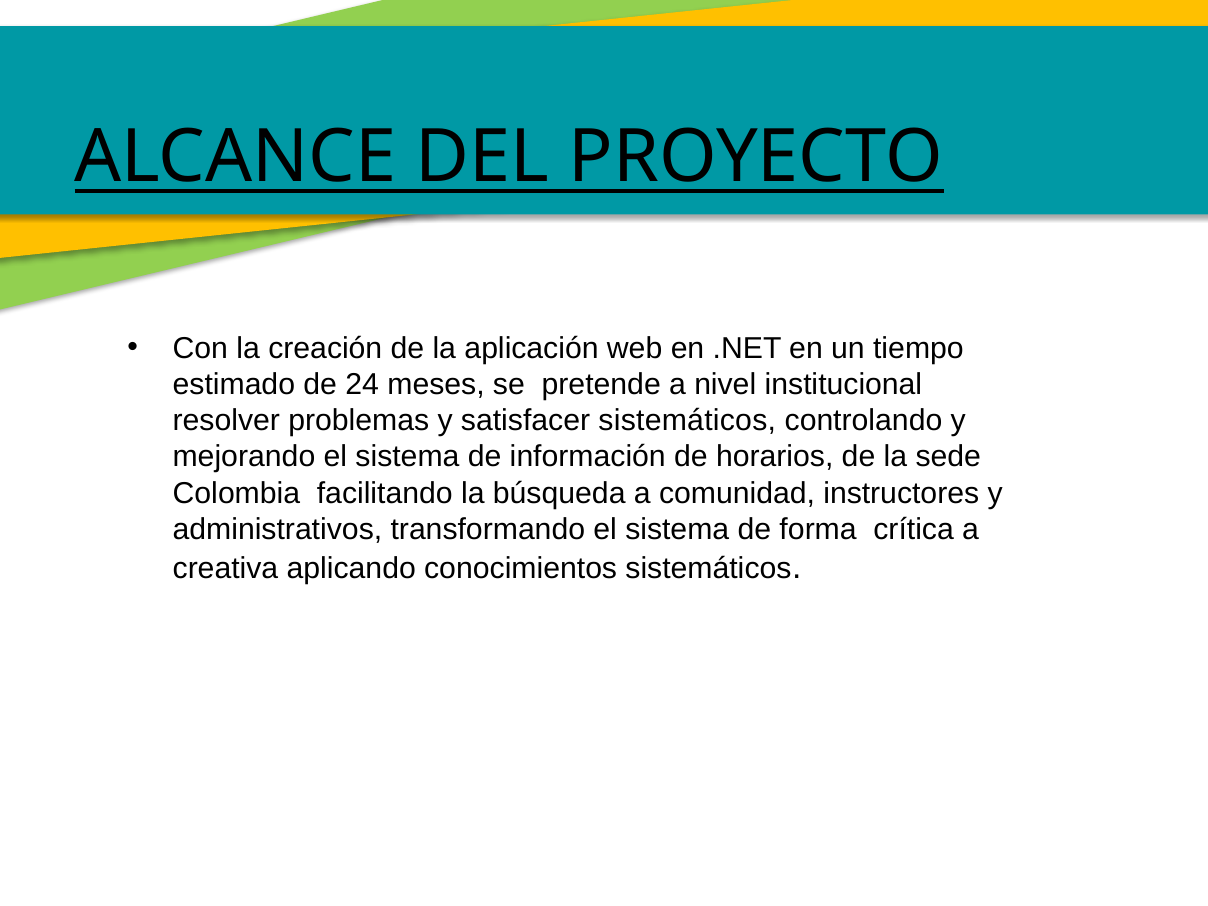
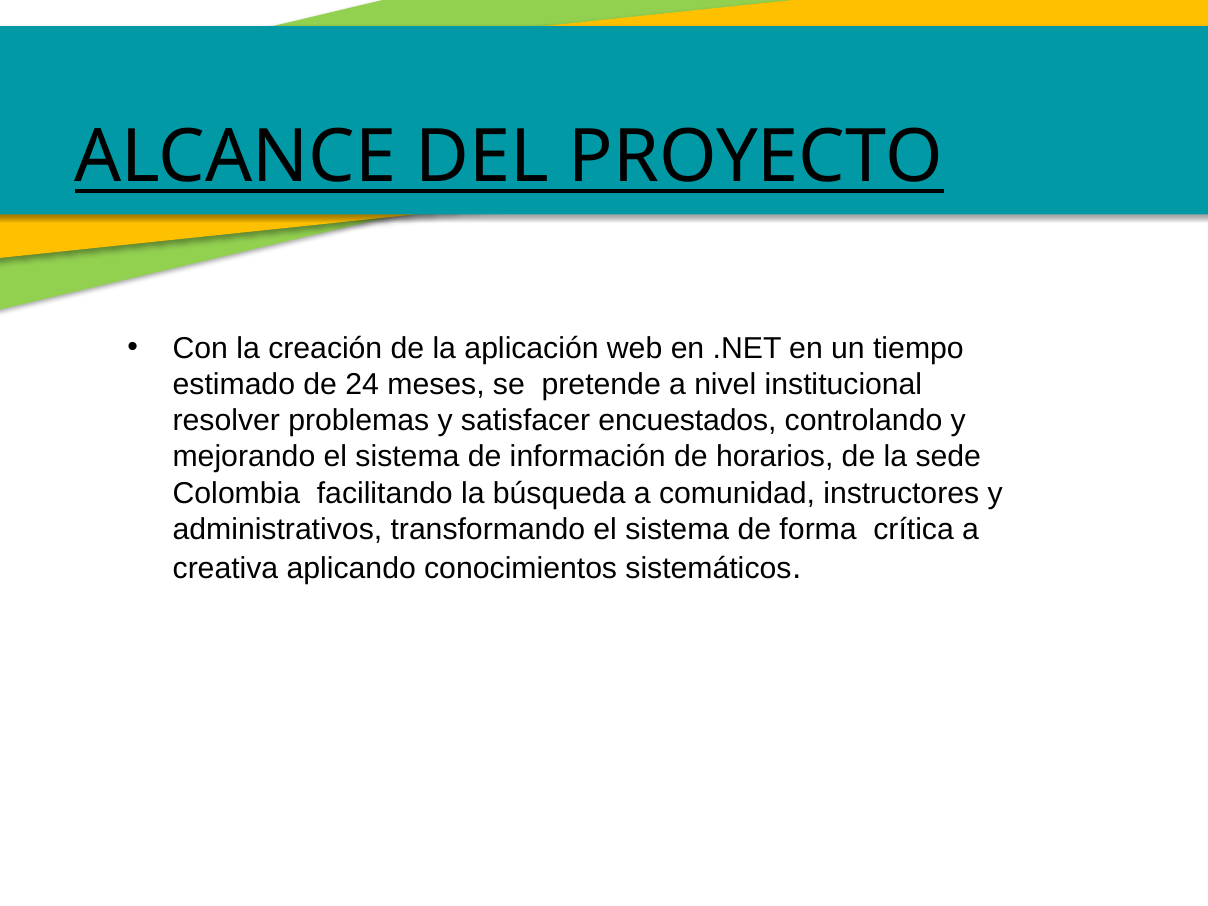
satisfacer sistemáticos: sistemáticos -> encuestados
